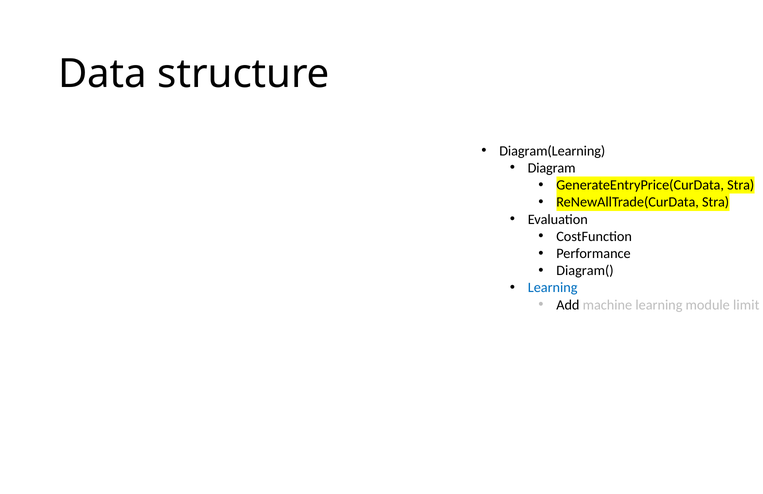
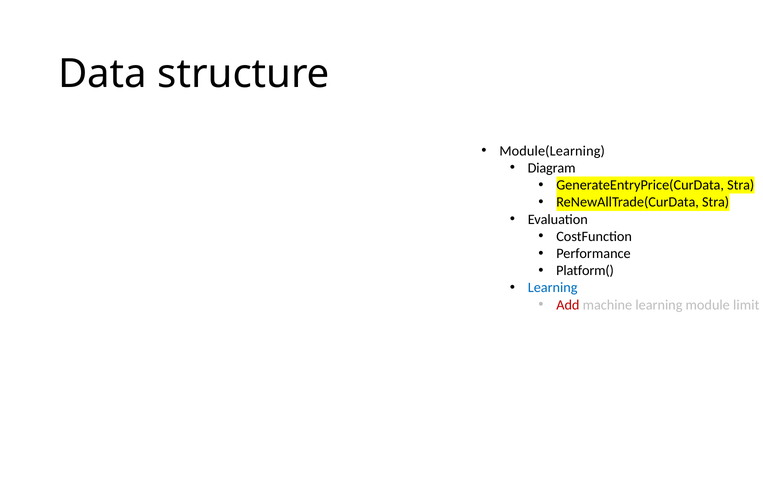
Diagram(Learning: Diagram(Learning -> Module(Learning
Diagram(: Diagram( -> Platform(
Add colour: black -> red
